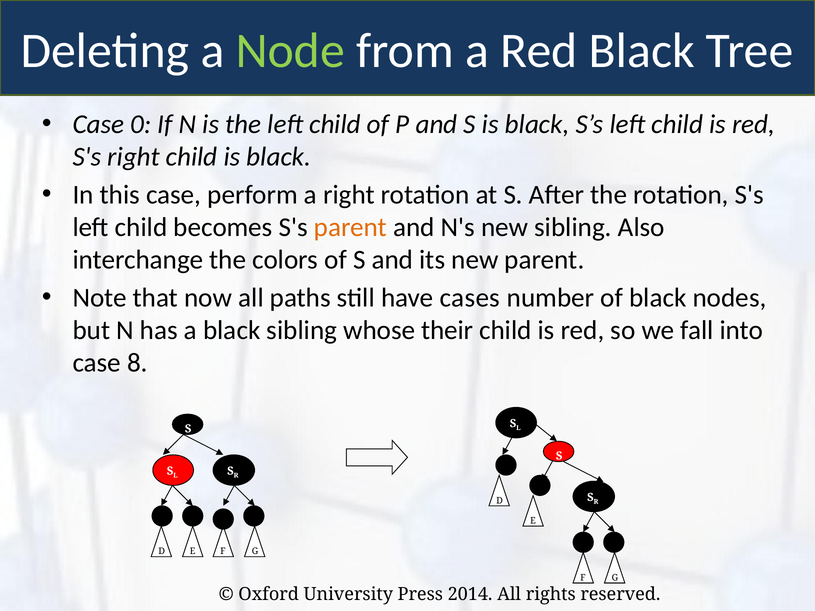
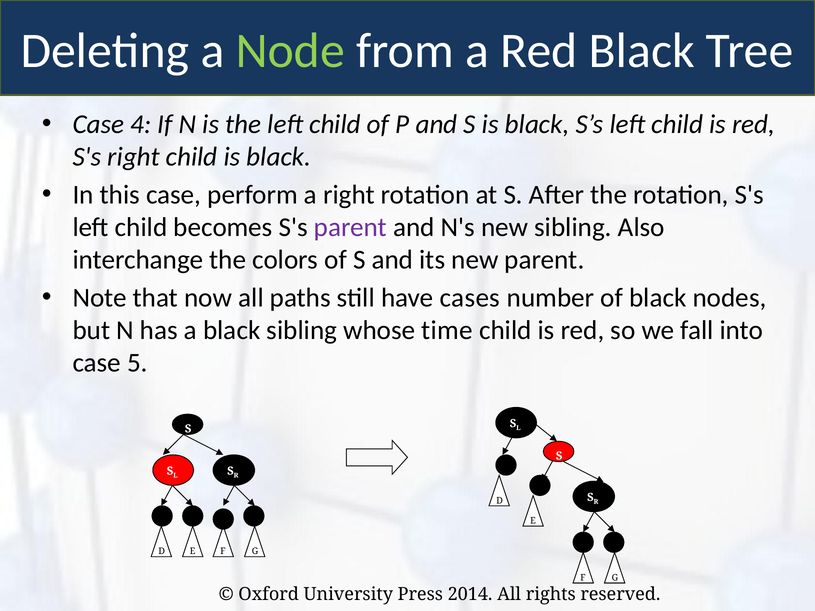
0: 0 -> 4
parent at (350, 227) colour: orange -> purple
their: their -> time
8: 8 -> 5
